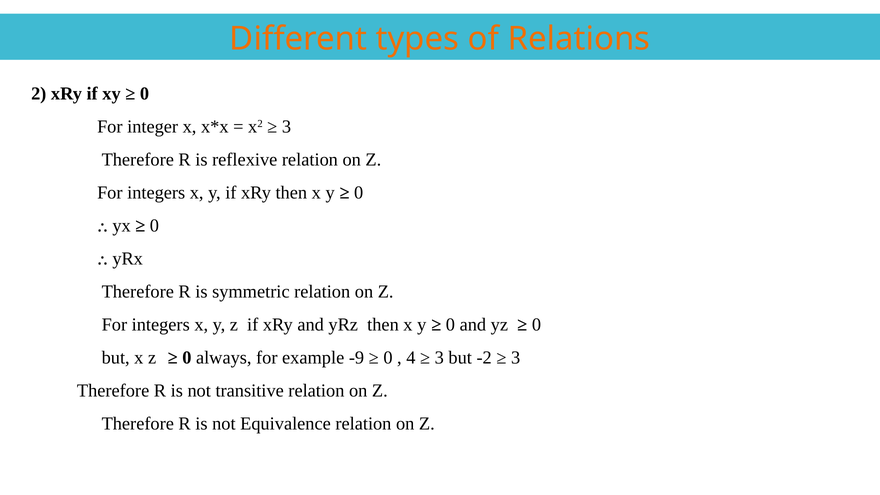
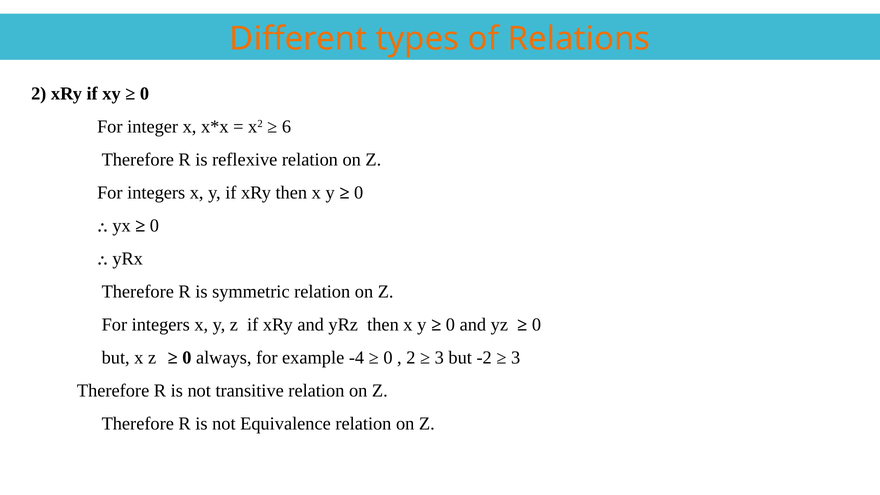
3 at (286, 127): 3 -> 6
-9: -9 -> -4
4 at (411, 358): 4 -> 2
